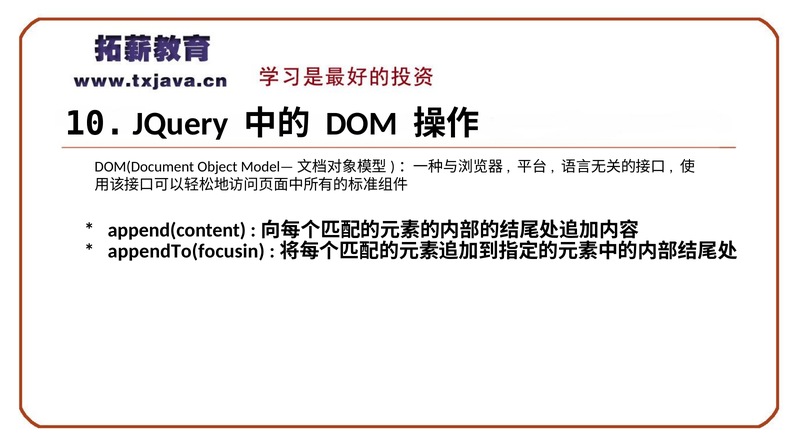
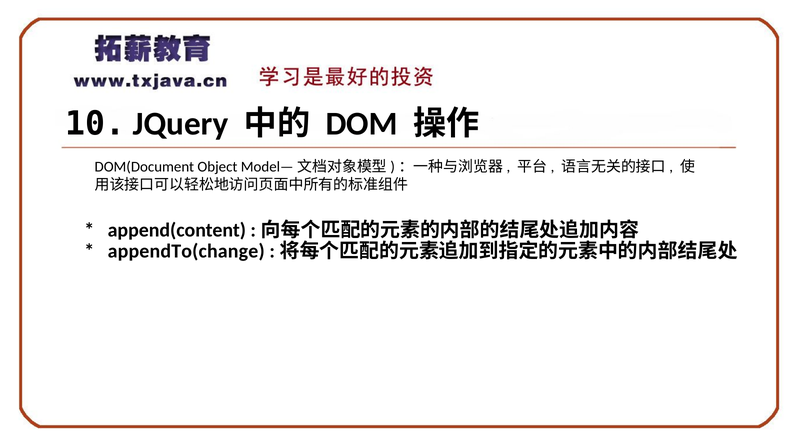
appendTo(focusin: appendTo(focusin -> appendTo(change
